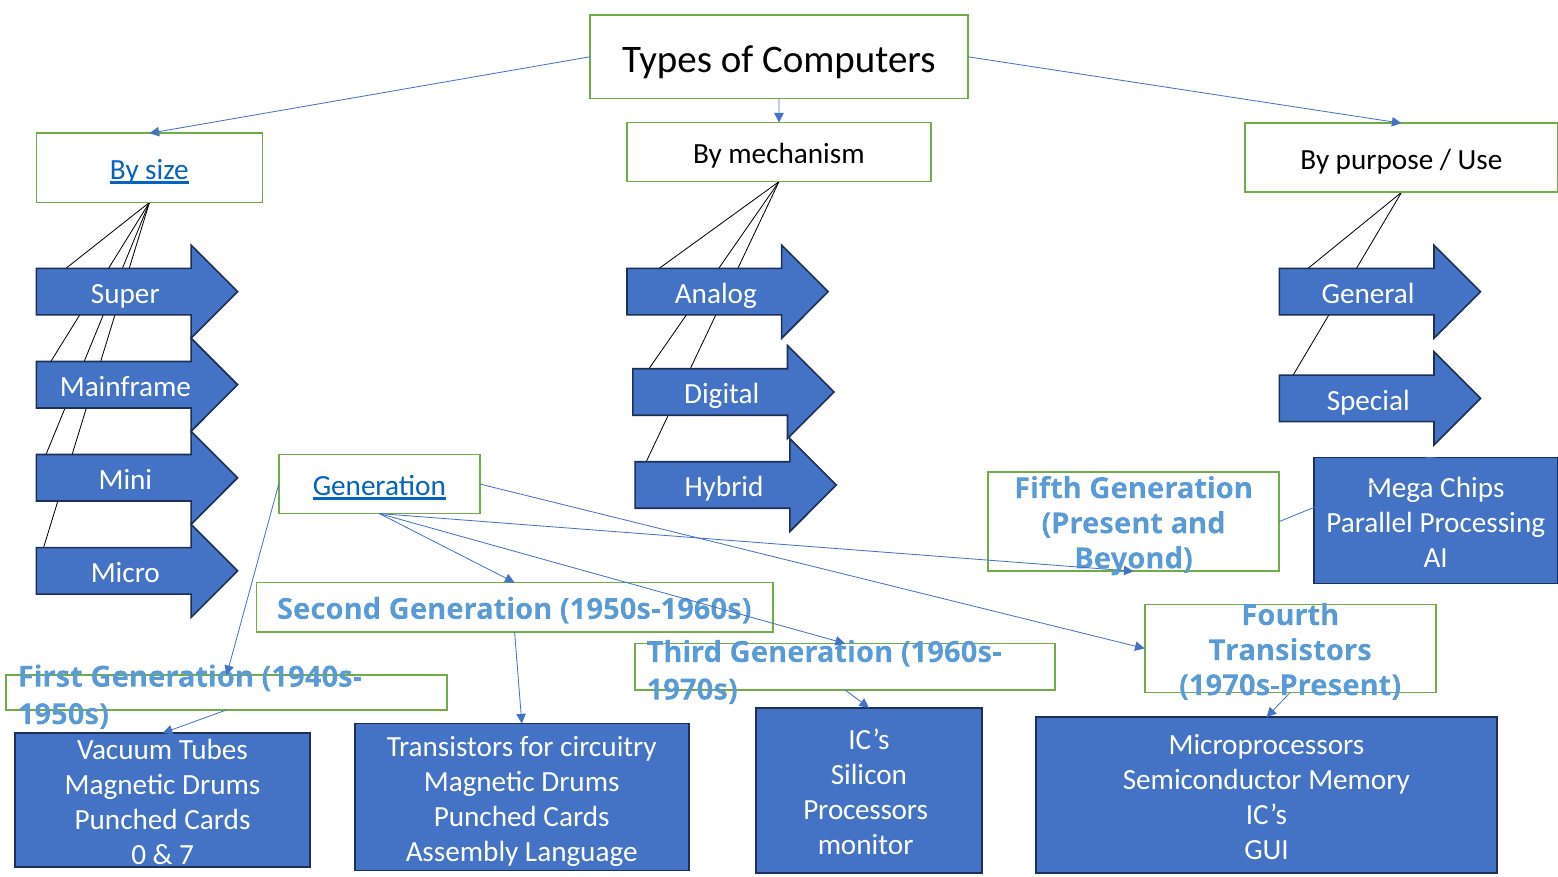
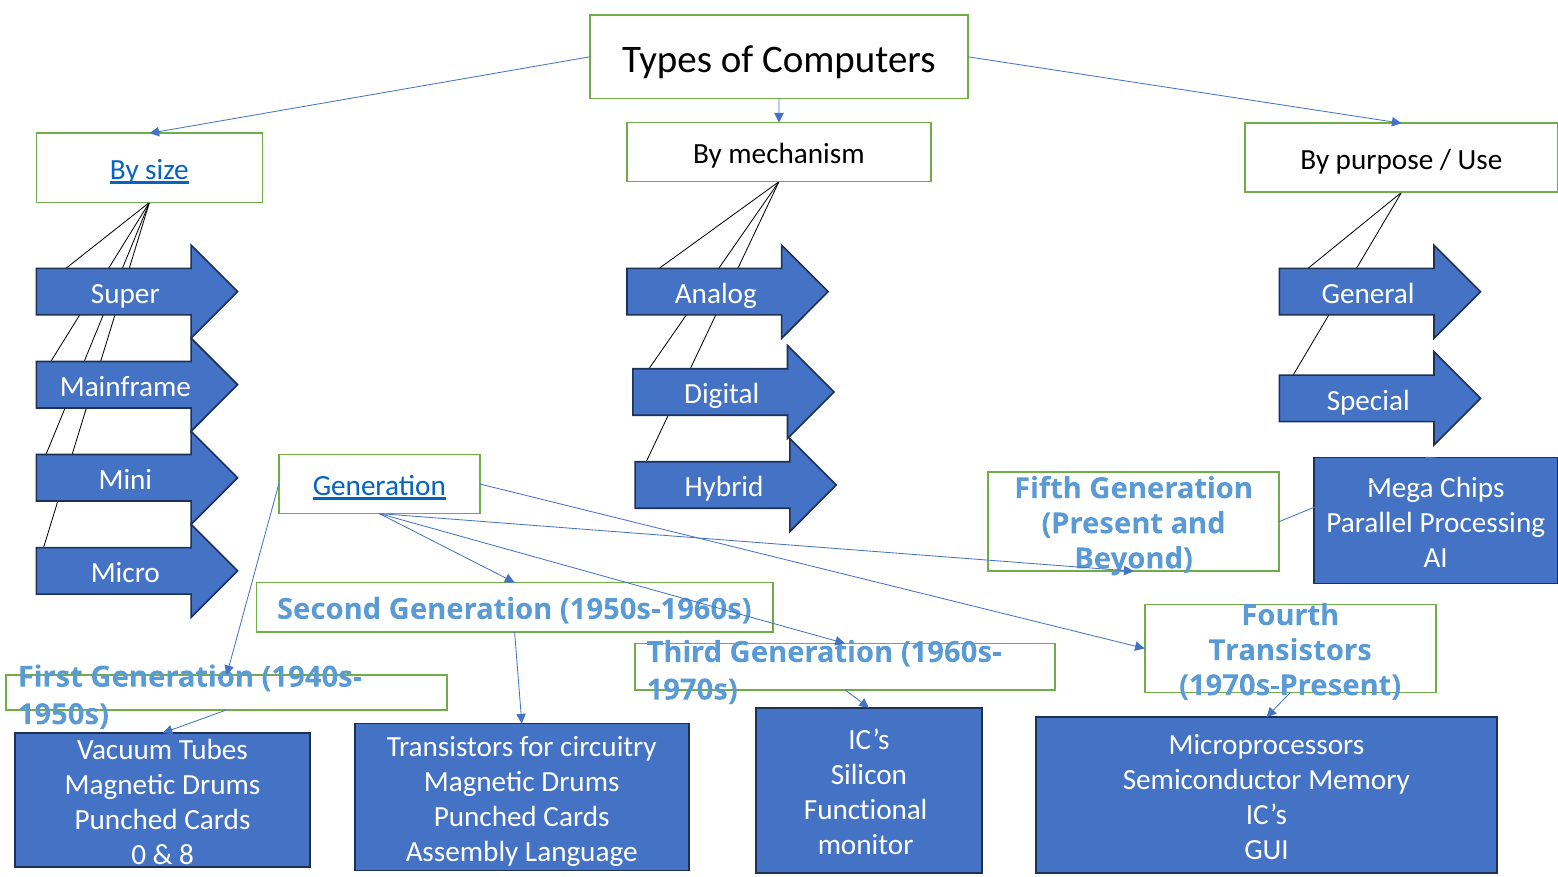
Processors: Processors -> Functional
7: 7 -> 8
